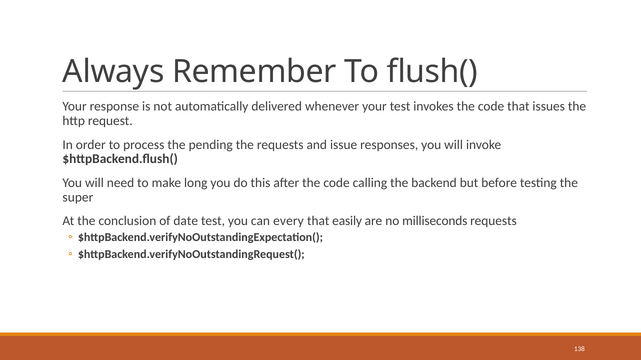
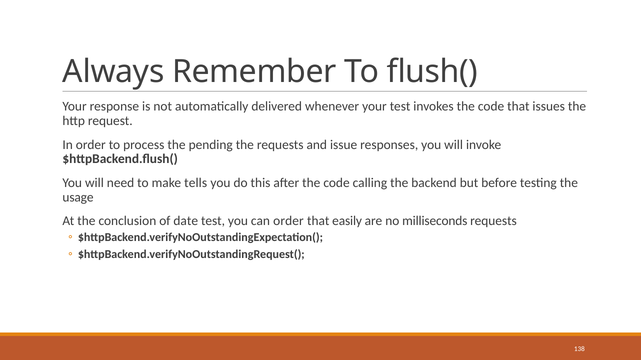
long: long -> tells
super: super -> usage
can every: every -> order
